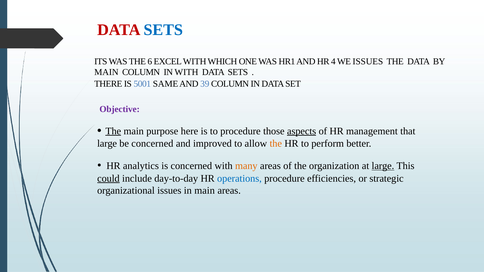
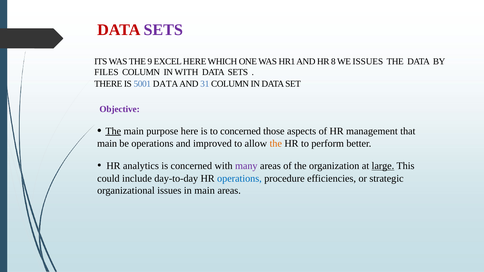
SETS at (163, 30) colour: blue -> purple
6: 6 -> 9
EXCEL WITH: WITH -> HERE
4: 4 -> 8
MAIN at (106, 72): MAIN -> FILES
5001 SAME: SAME -> DATA
39: 39 -> 31
to procedure: procedure -> concerned
aspects underline: present -> none
large at (107, 144): large -> main
be concerned: concerned -> operations
many colour: orange -> purple
could underline: present -> none
